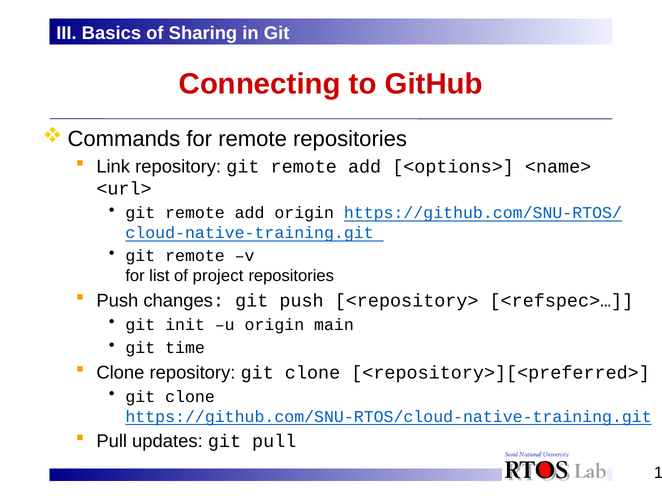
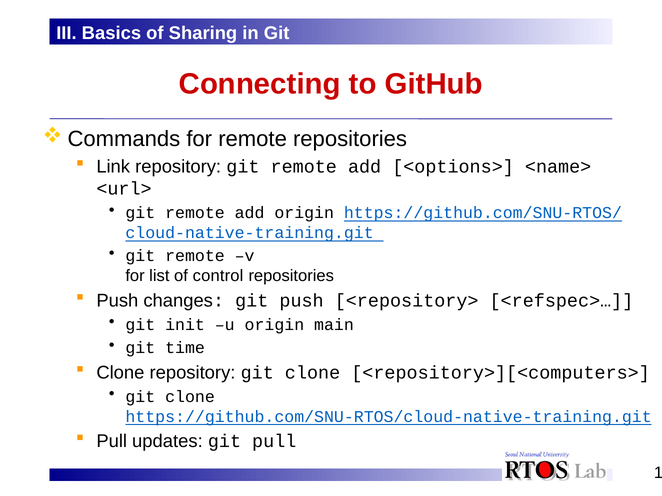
project: project -> control
<repository>][<preferred>: <repository>][<preferred> -> <repository>][<computers>
